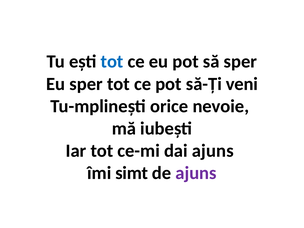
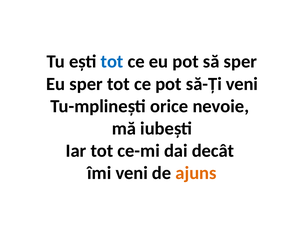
dai ajuns: ajuns -> decât
îmi simt: simt -> veni
ajuns at (196, 173) colour: purple -> orange
